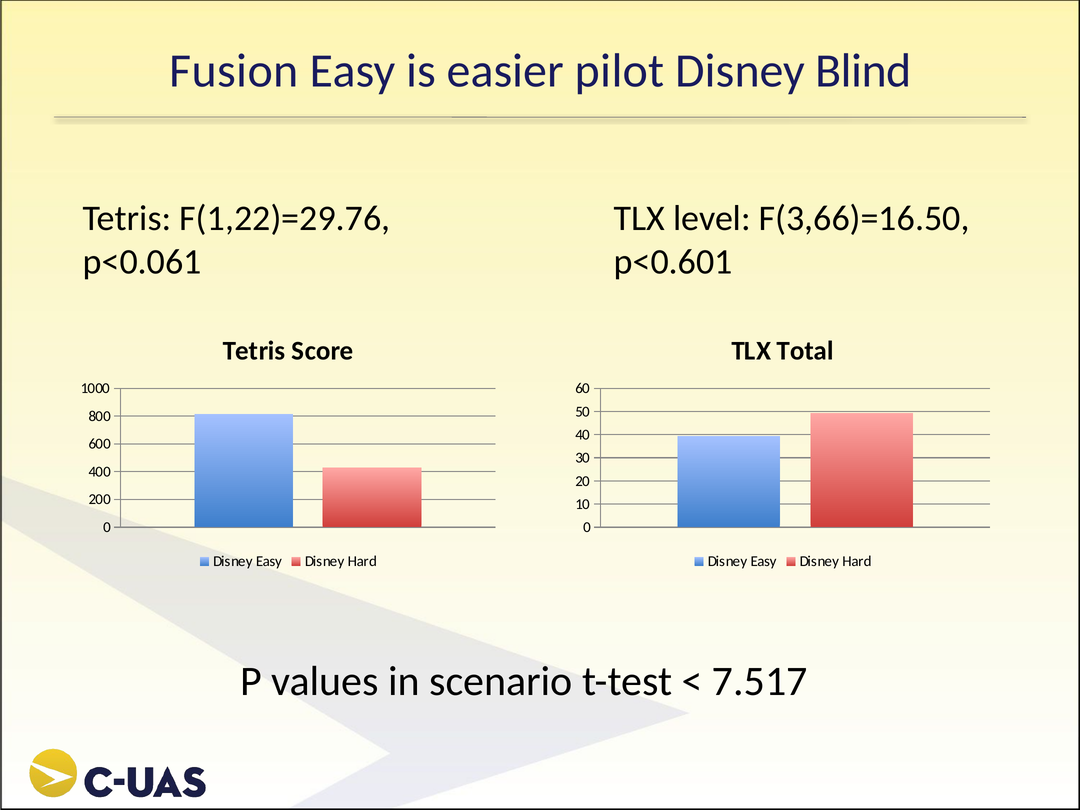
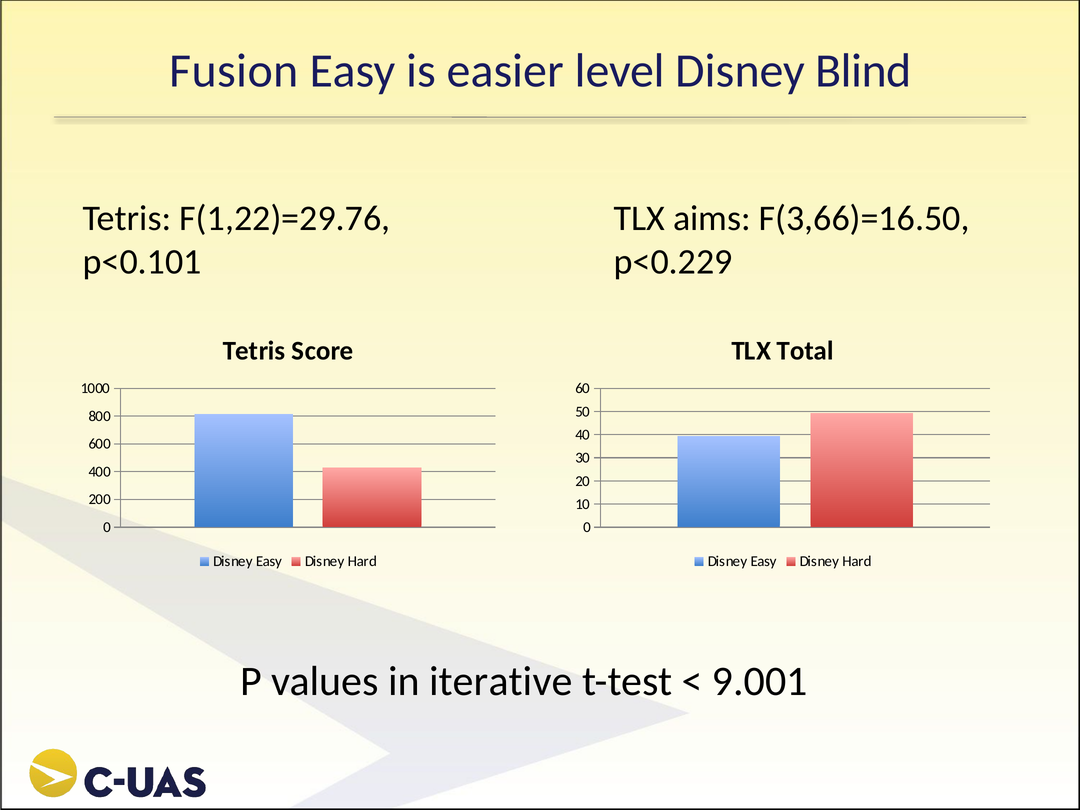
pilot: pilot -> level
level: level -> aims
p<0.061: p<0.061 -> p<0.101
p<0.601: p<0.601 -> p<0.229
scenario: scenario -> iterative
7.517: 7.517 -> 9.001
